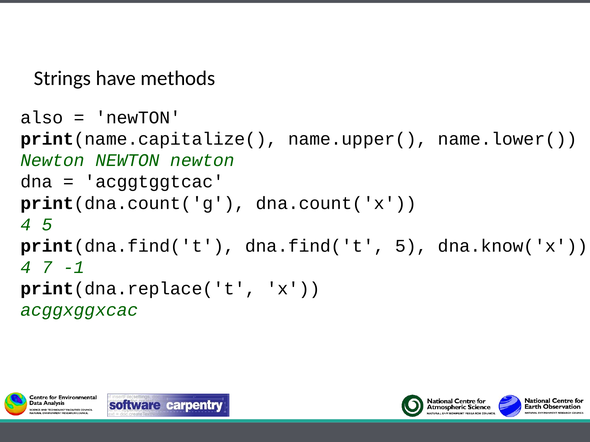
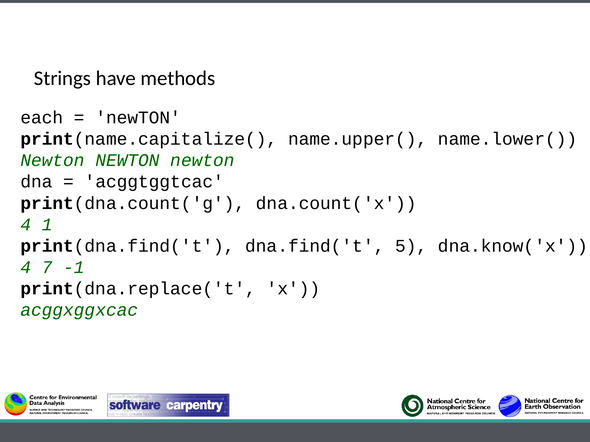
also: also -> each
4 5: 5 -> 1
